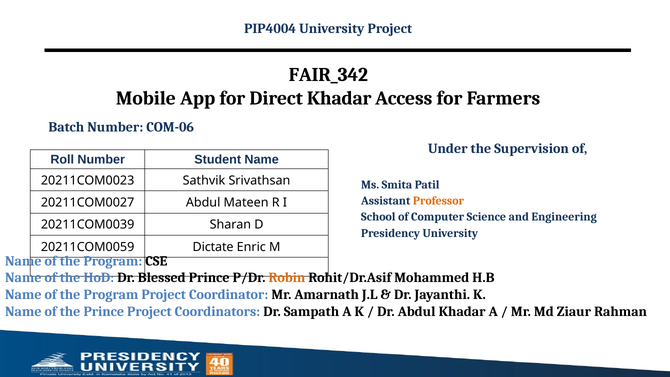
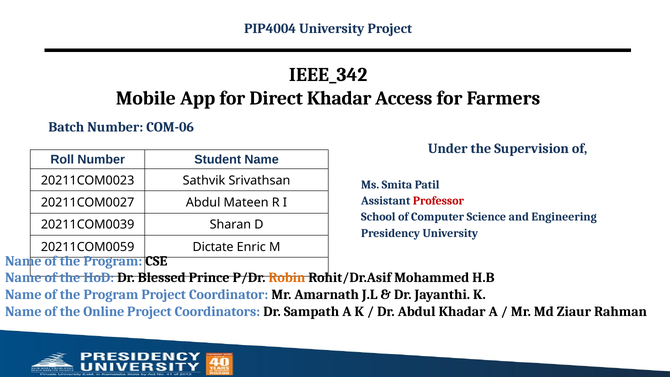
FAIR_342: FAIR_342 -> IEEE_342
Professor colour: orange -> red
the Prince: Prince -> Online
